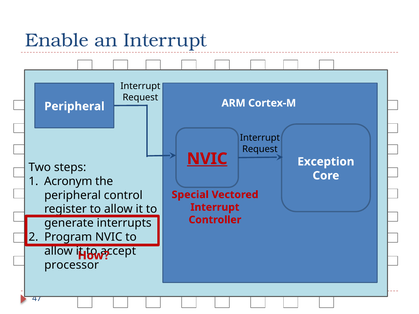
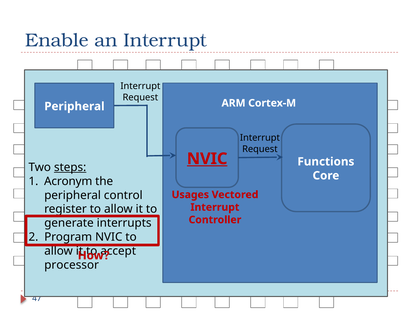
Exception: Exception -> Functions
steps underline: none -> present
Special: Special -> Usages
